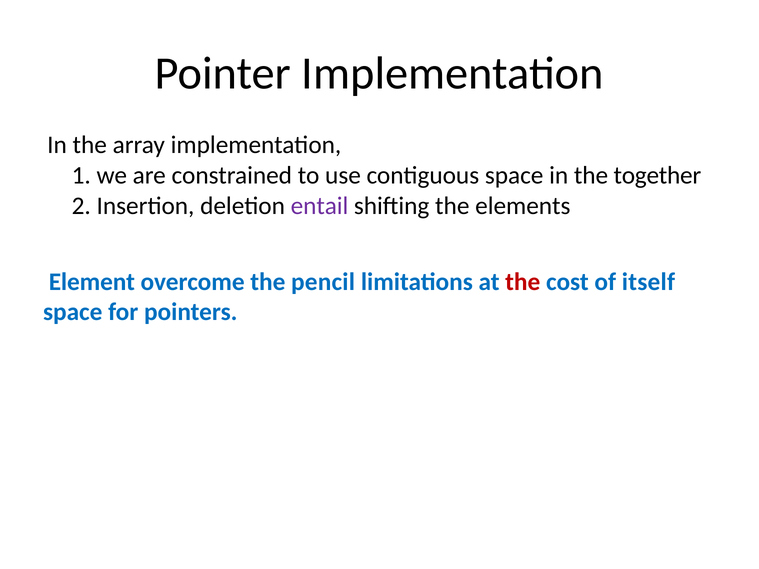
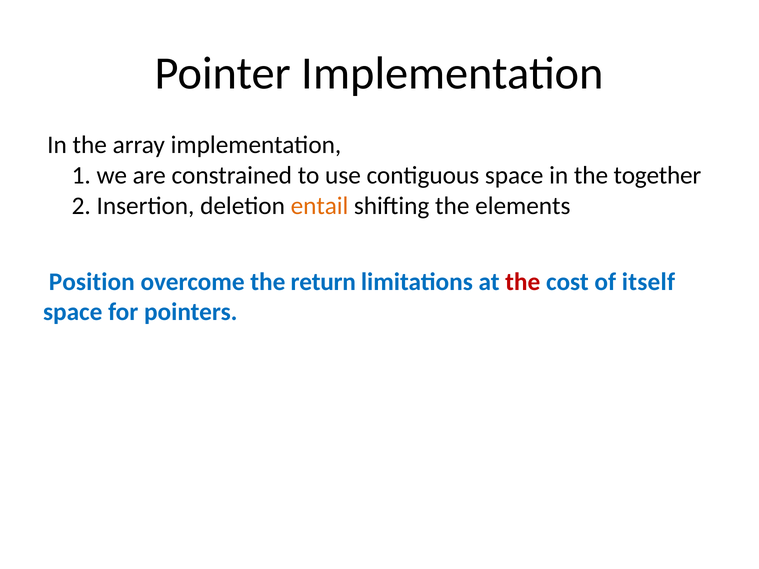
entail colour: purple -> orange
Element: Element -> Position
pencil: pencil -> return
